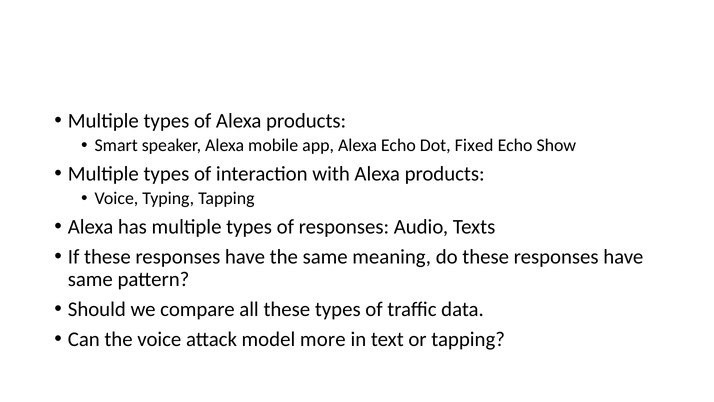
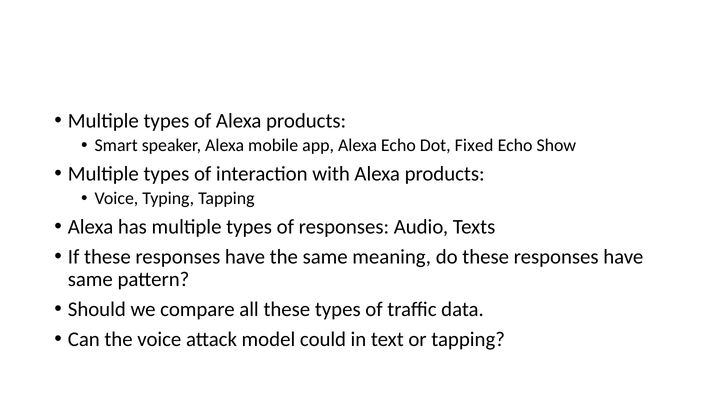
more: more -> could
